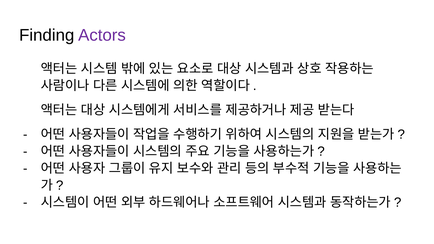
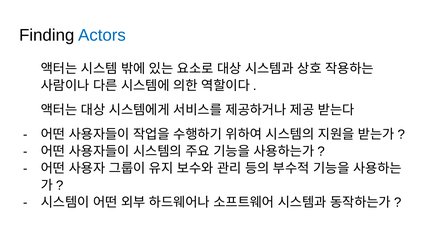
Actors colour: purple -> blue
